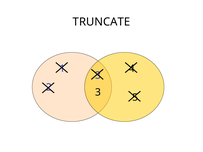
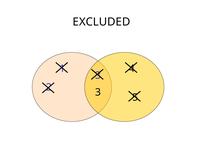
TRUNCATE: TRUNCATE -> EXCLUDED
